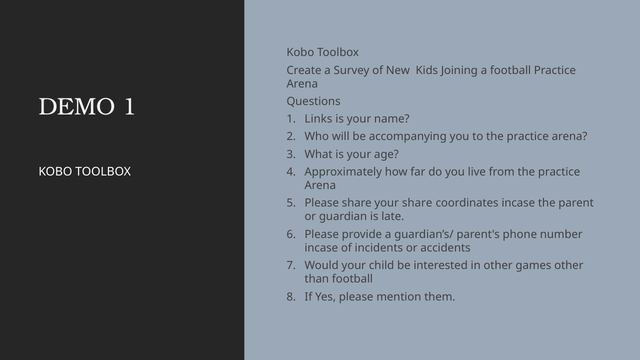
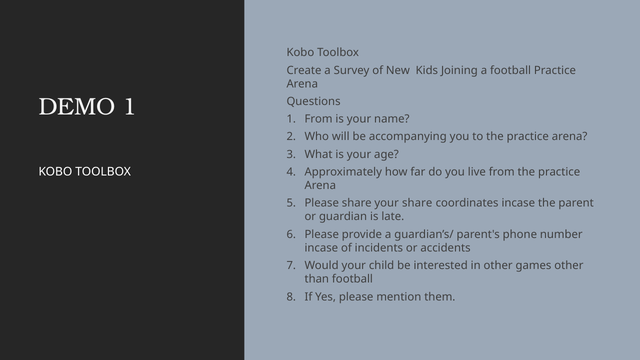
1 Links: Links -> From
